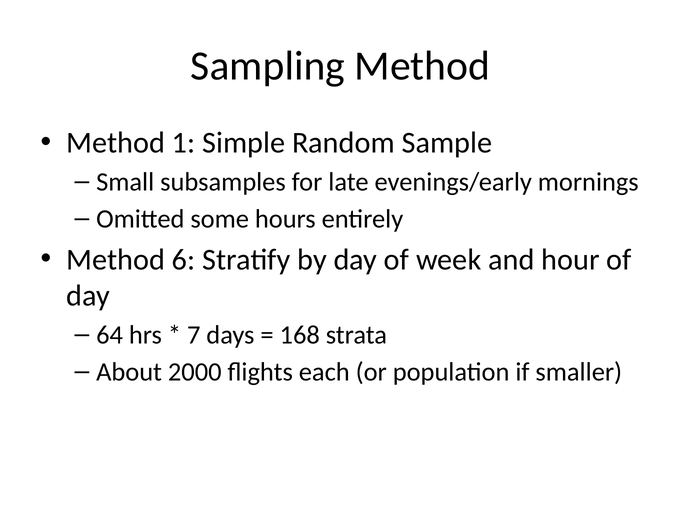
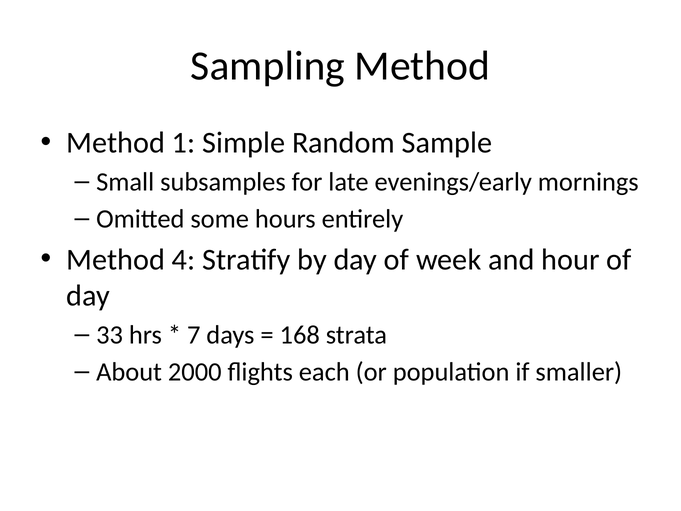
6: 6 -> 4
64: 64 -> 33
